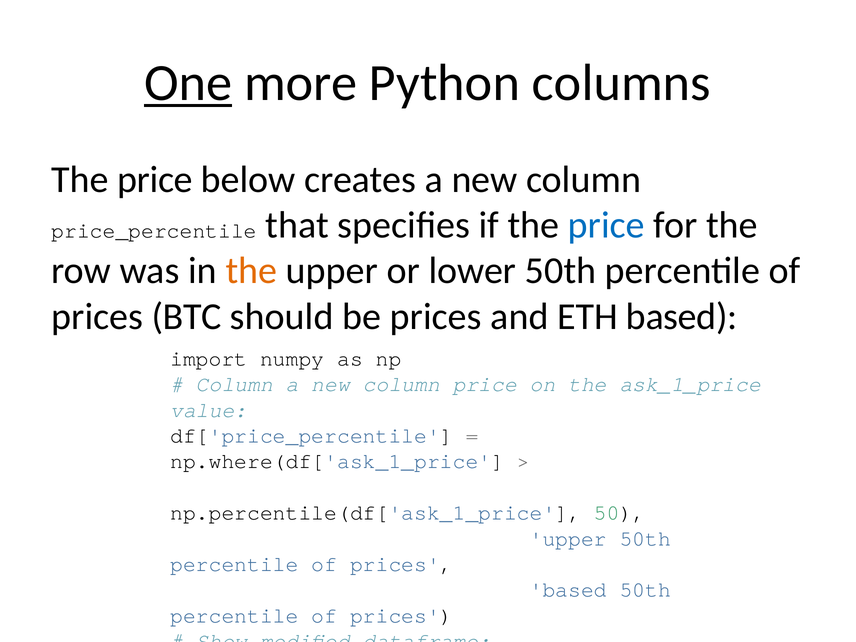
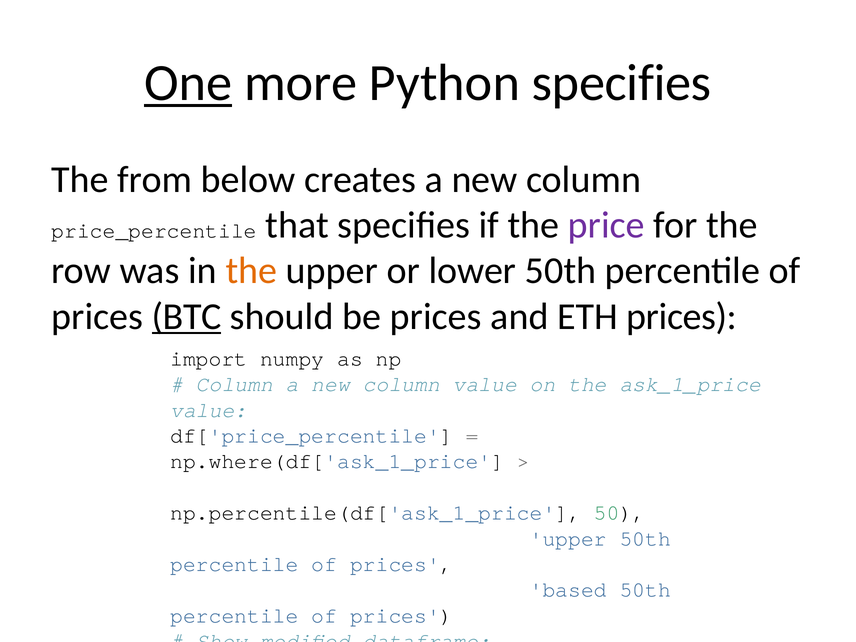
Python columns: columns -> specifies
price at (155, 180): price -> from
price at (606, 225) colour: blue -> purple
BTC at (187, 317) underline: none -> present
ETH based: based -> prices
column price: price -> value
